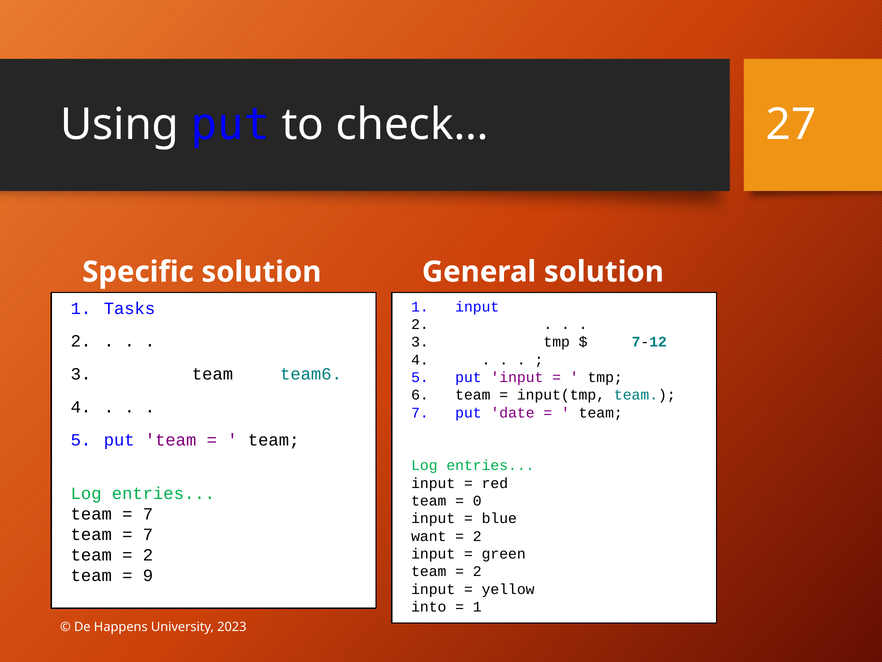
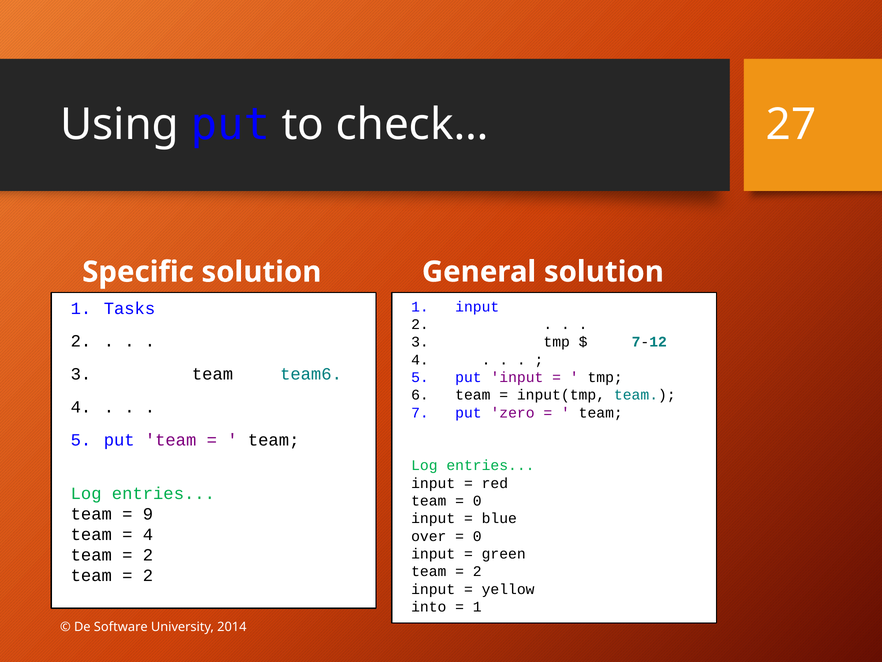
date: date -> zero
7 at (148, 514): 7 -> 9
7 at (148, 534): 7 -> 4
want: want -> over
2 at (477, 536): 2 -> 0
9 at (148, 575): 9 -> 2
Happens: Happens -> Software
2023: 2023 -> 2014
